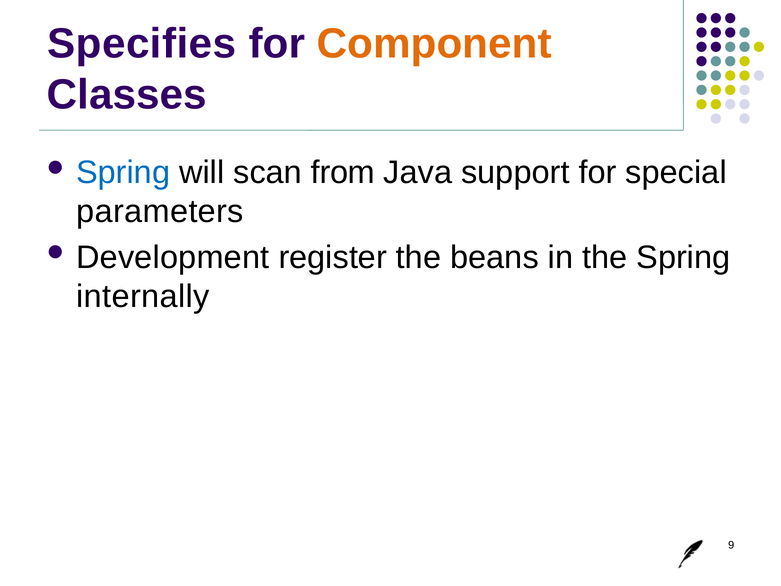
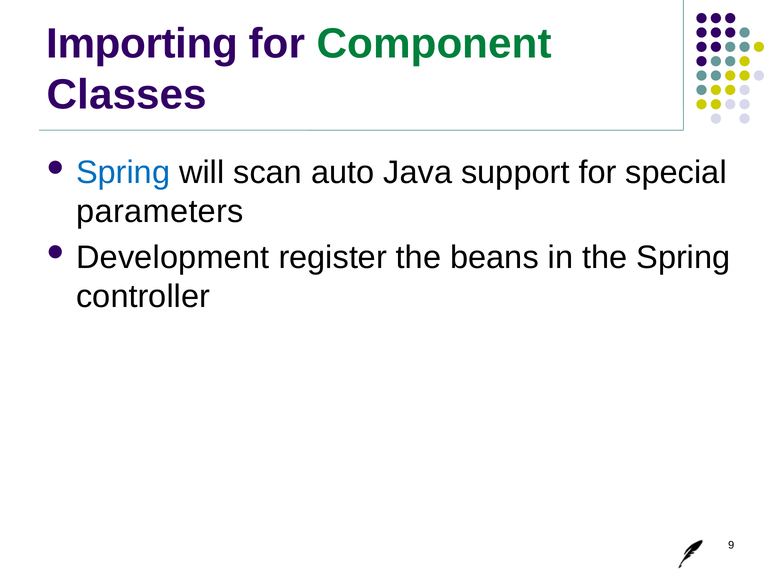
Specifies: Specifies -> Importing
Component colour: orange -> green
from: from -> auto
internally: internally -> controller
